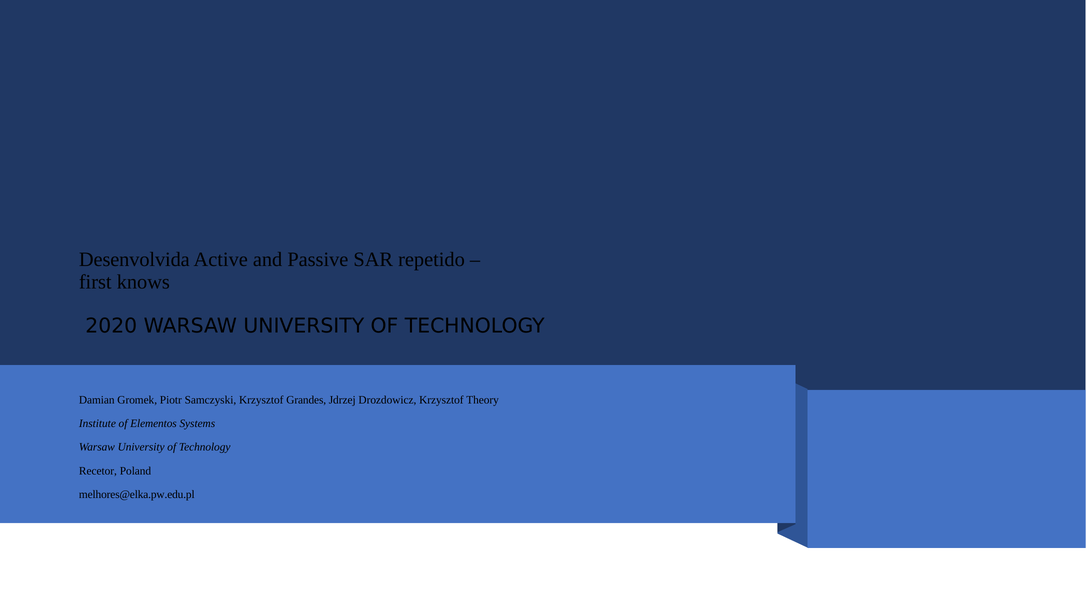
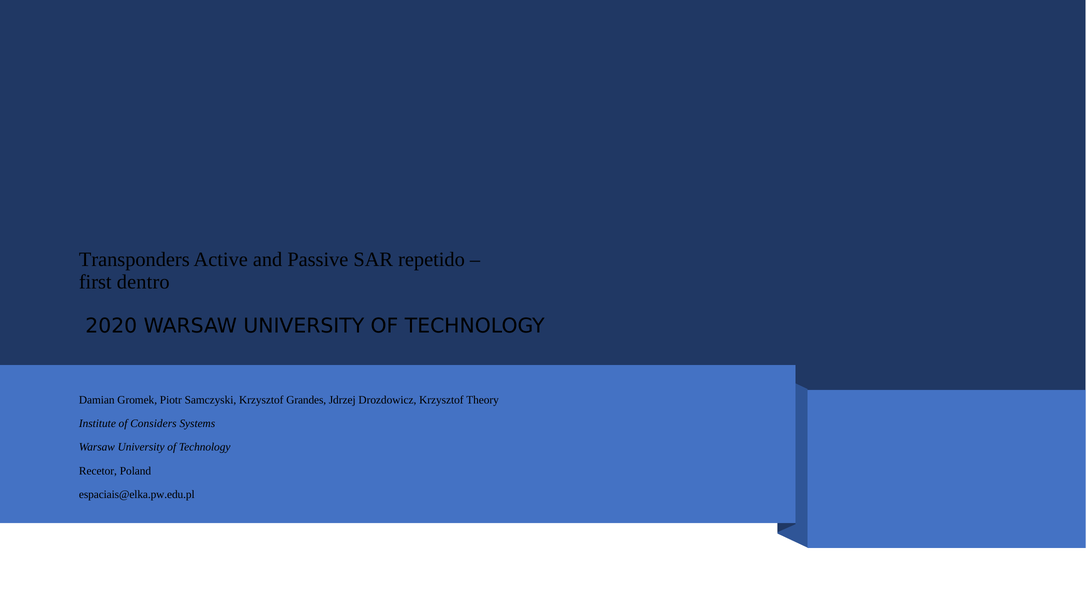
Desenvolvida: Desenvolvida -> Transponders
knows: knows -> dentro
Elementos: Elementos -> Considers
melhores@elka.pw.edu.pl: melhores@elka.pw.edu.pl -> espaciais@elka.pw.edu.pl
